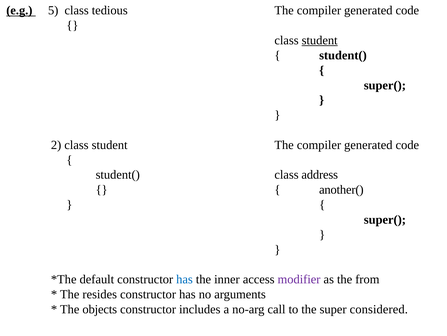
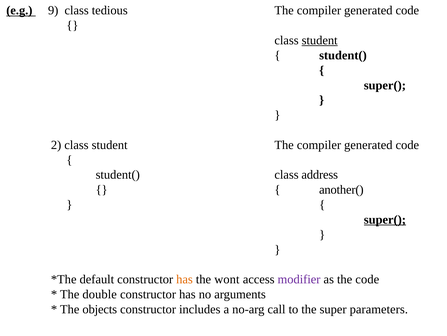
5: 5 -> 9
super( at (385, 219) underline: none -> present
has at (185, 279) colour: blue -> orange
inner: inner -> wont
the from: from -> code
resides: resides -> double
considered: considered -> parameters
